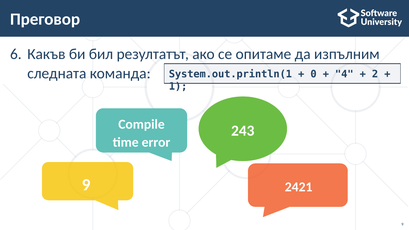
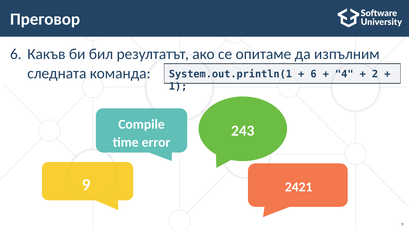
0 at (314, 74): 0 -> 6
